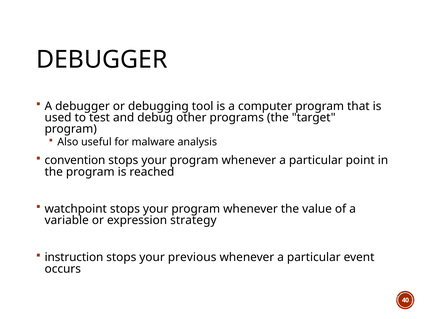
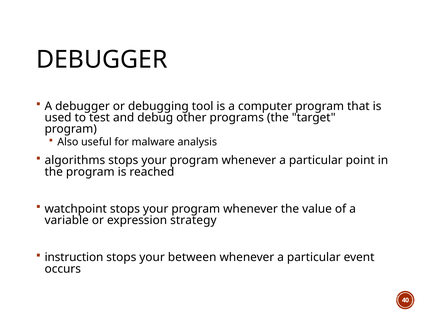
convention: convention -> algorithms
previous: previous -> between
